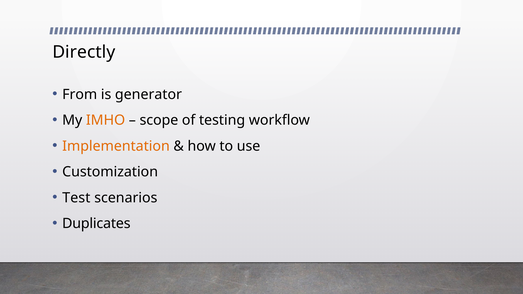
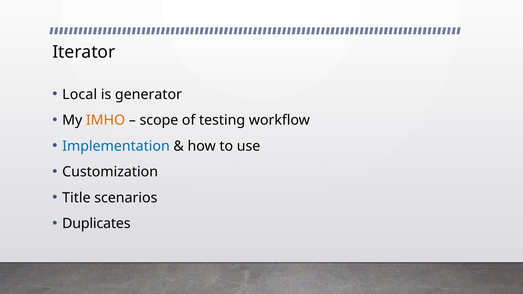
Directly: Directly -> Iterator
From: From -> Local
Implementation colour: orange -> blue
Test: Test -> Title
